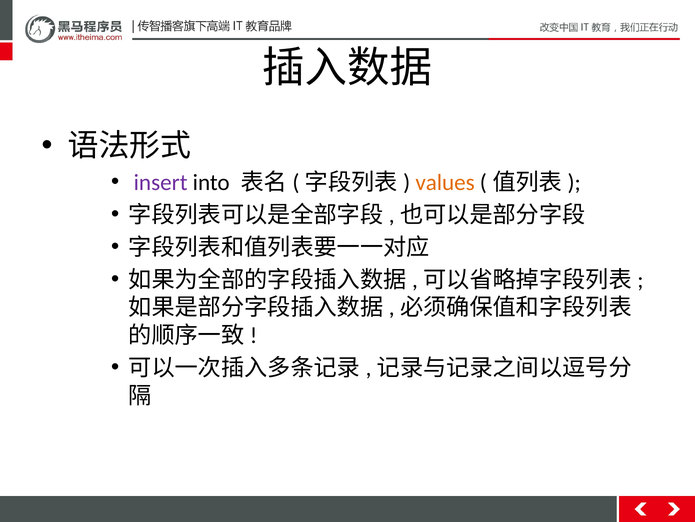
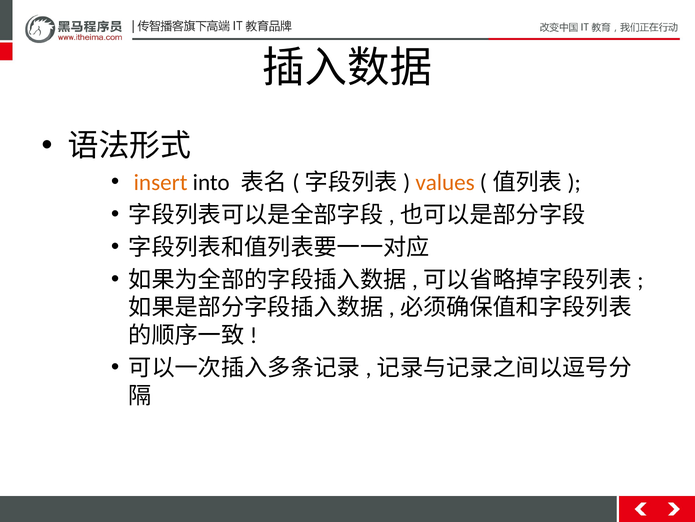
insert colour: purple -> orange
